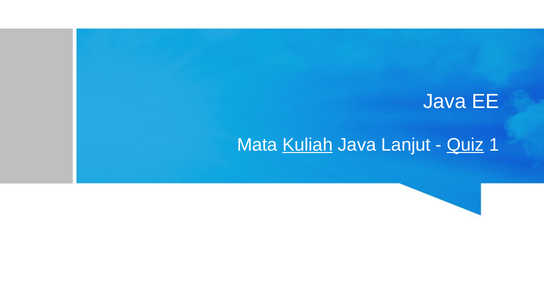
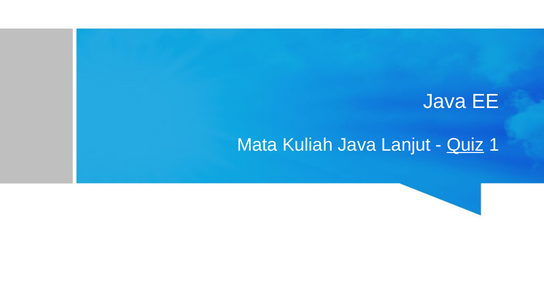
Kuliah underline: present -> none
